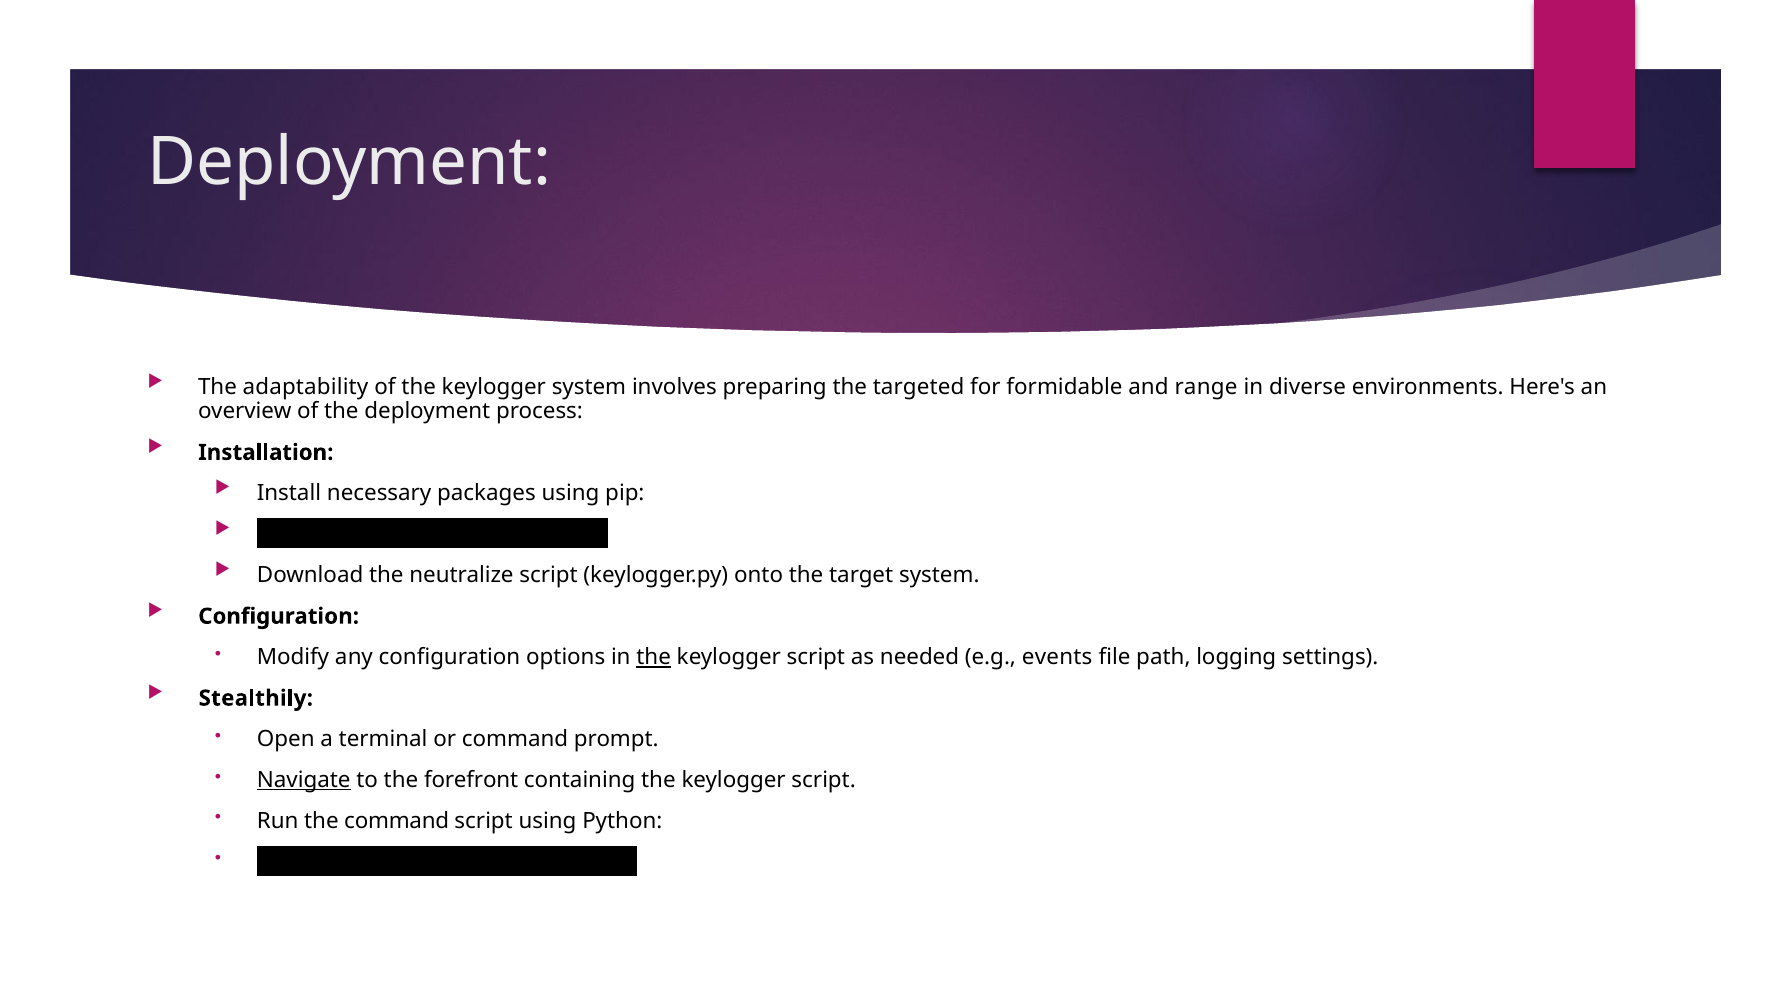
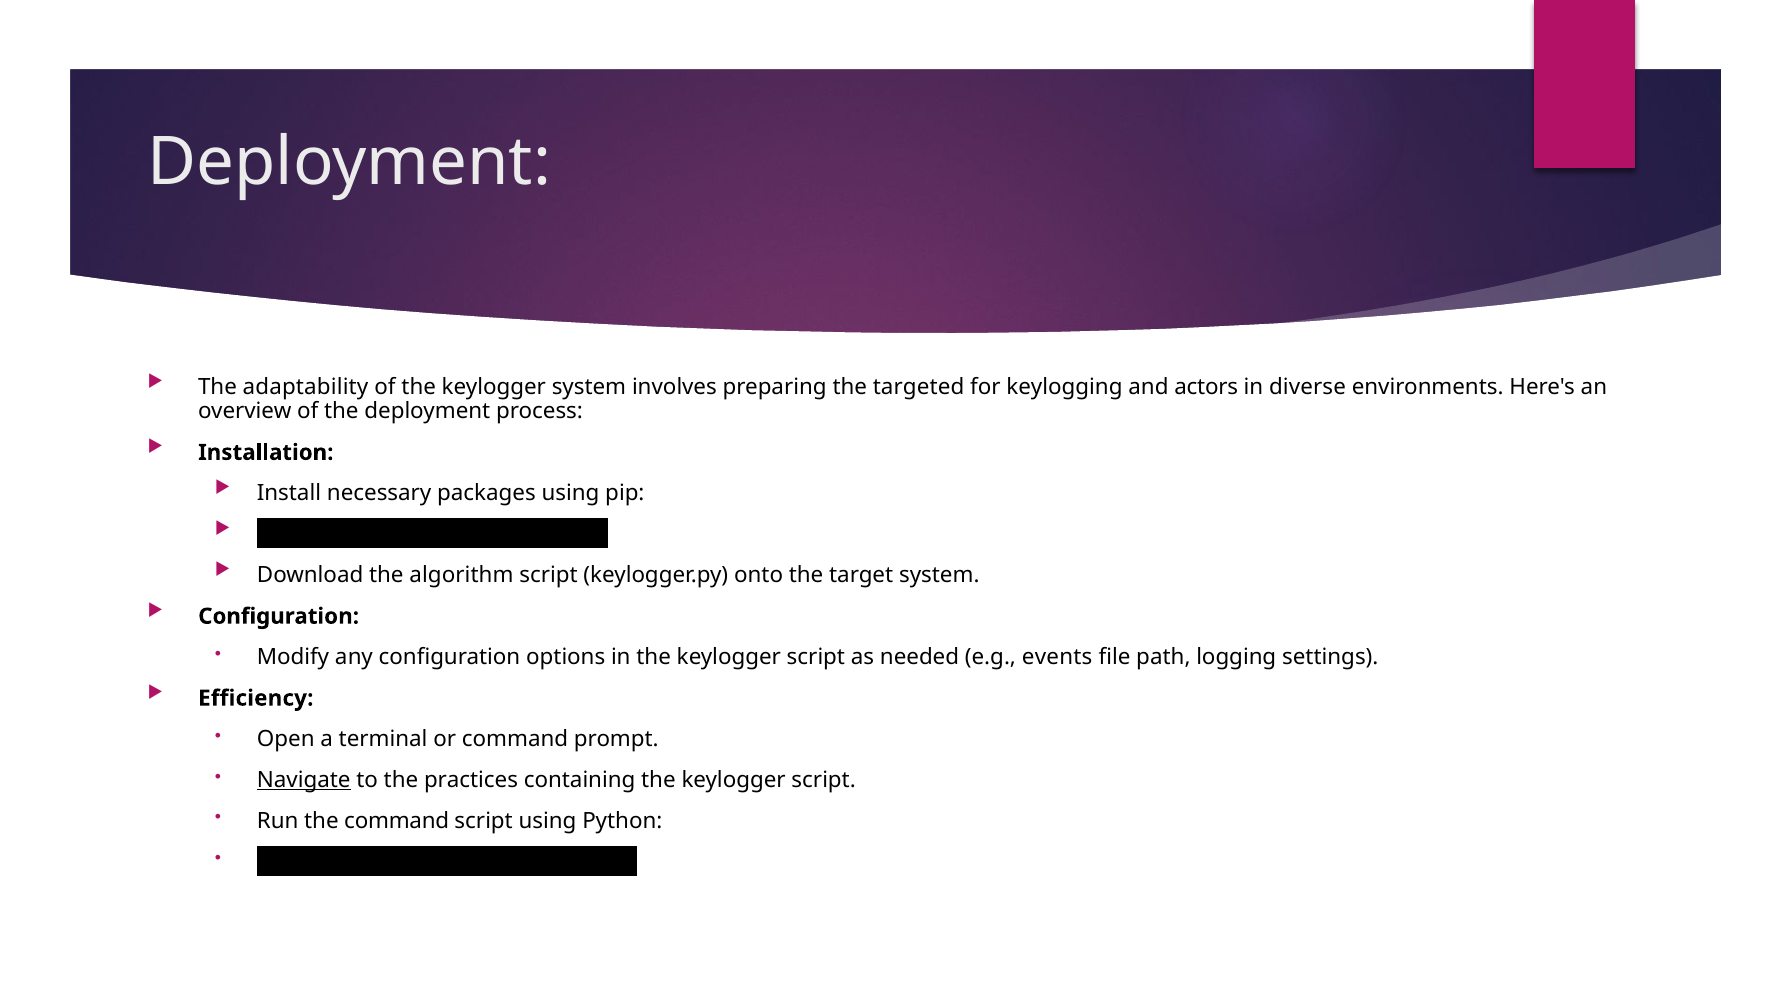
formidable: formidable -> keylogging
range: range -> actors
neutralize: neutralize -> algorithm
the at (654, 657) underline: present -> none
Stealthily: Stealthily -> Efficiency
forefront: forefront -> practices
